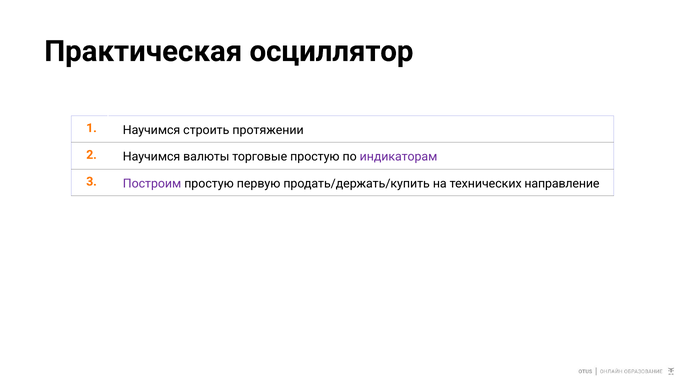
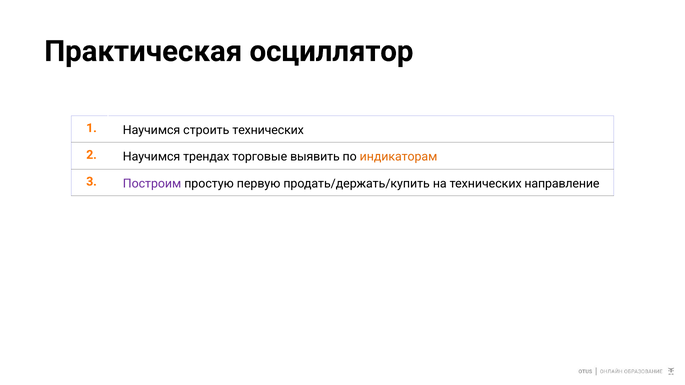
строить протяжении: протяжении -> технических
валюты: валюты -> трендах
торговые простую: простую -> выявить
индикаторам colour: purple -> orange
